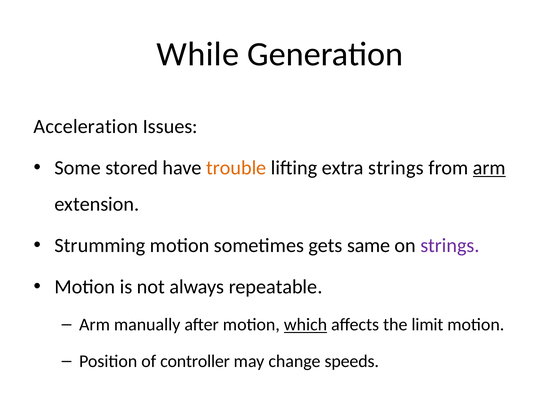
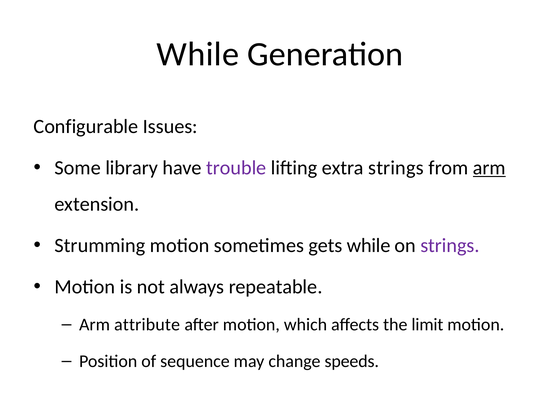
Acceleration: Acceleration -> Configurable
stored: stored -> library
trouble colour: orange -> purple
gets same: same -> while
manually: manually -> attribute
which underline: present -> none
controller: controller -> sequence
